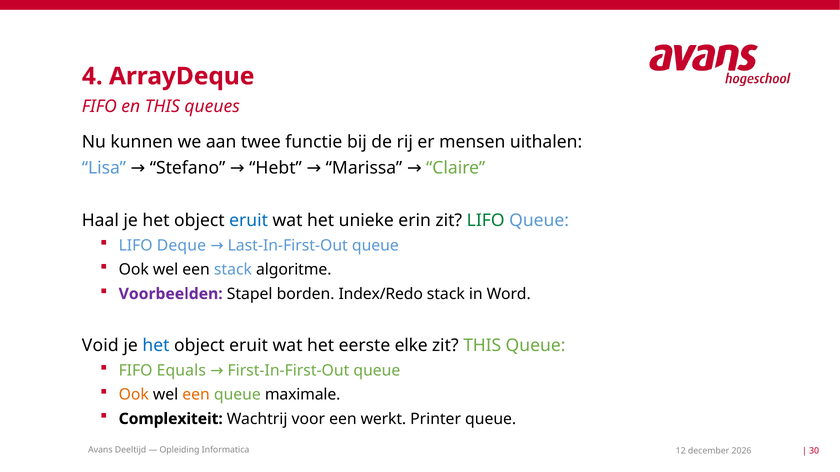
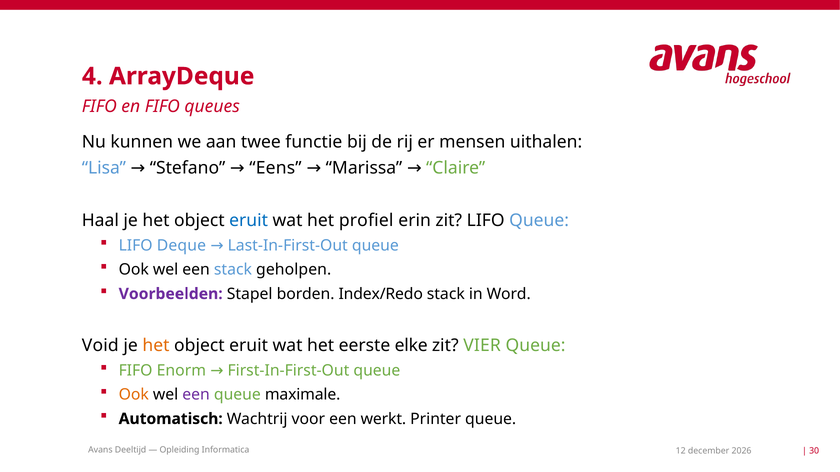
en THIS: THIS -> FIFO
Hebt: Hebt -> Eens
unieke: unieke -> profiel
LIFO at (486, 221) colour: green -> black
algoritme: algoritme -> geholpen
het at (156, 346) colour: blue -> orange
zit THIS: THIS -> VIER
Equals: Equals -> Enorm
een at (196, 395) colour: orange -> purple
Complexiteit: Complexiteit -> Automatisch
